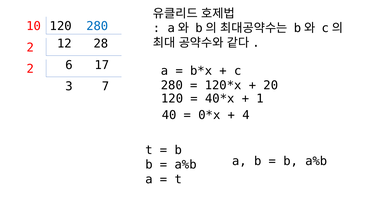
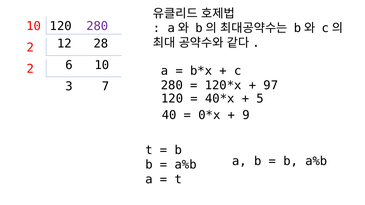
280 at (97, 26) colour: blue -> purple
6 17: 17 -> 10
20: 20 -> 97
1: 1 -> 5
4: 4 -> 9
